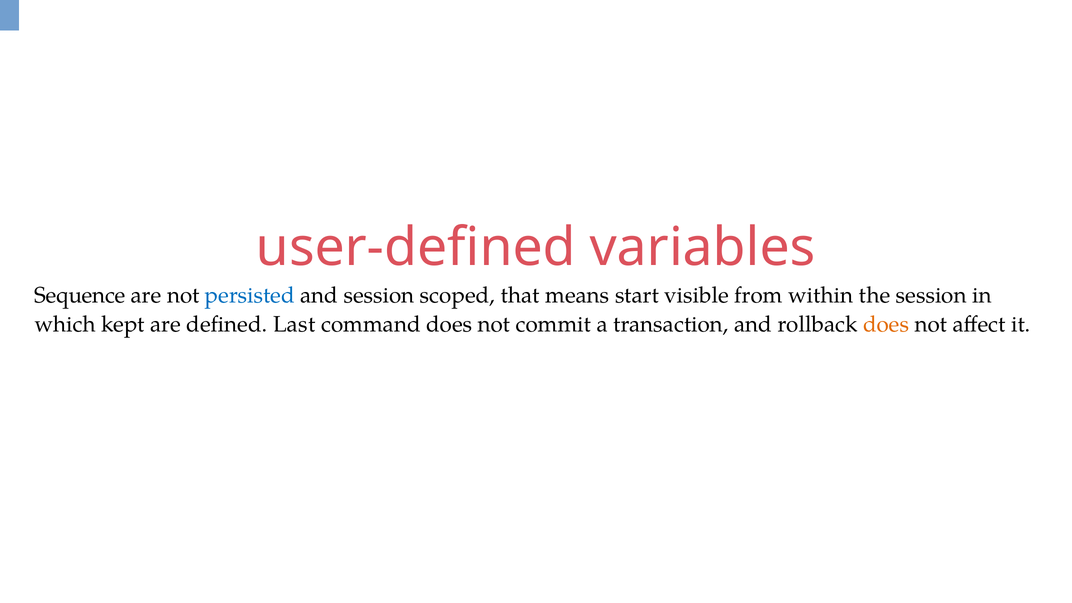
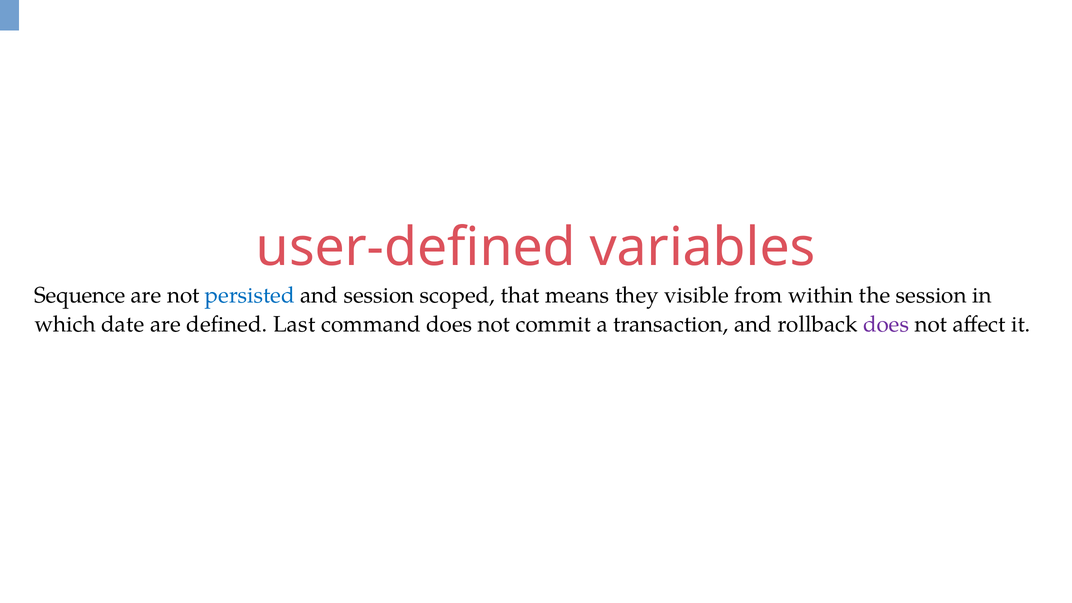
start: start -> they
kept: kept -> date
does at (886, 324) colour: orange -> purple
